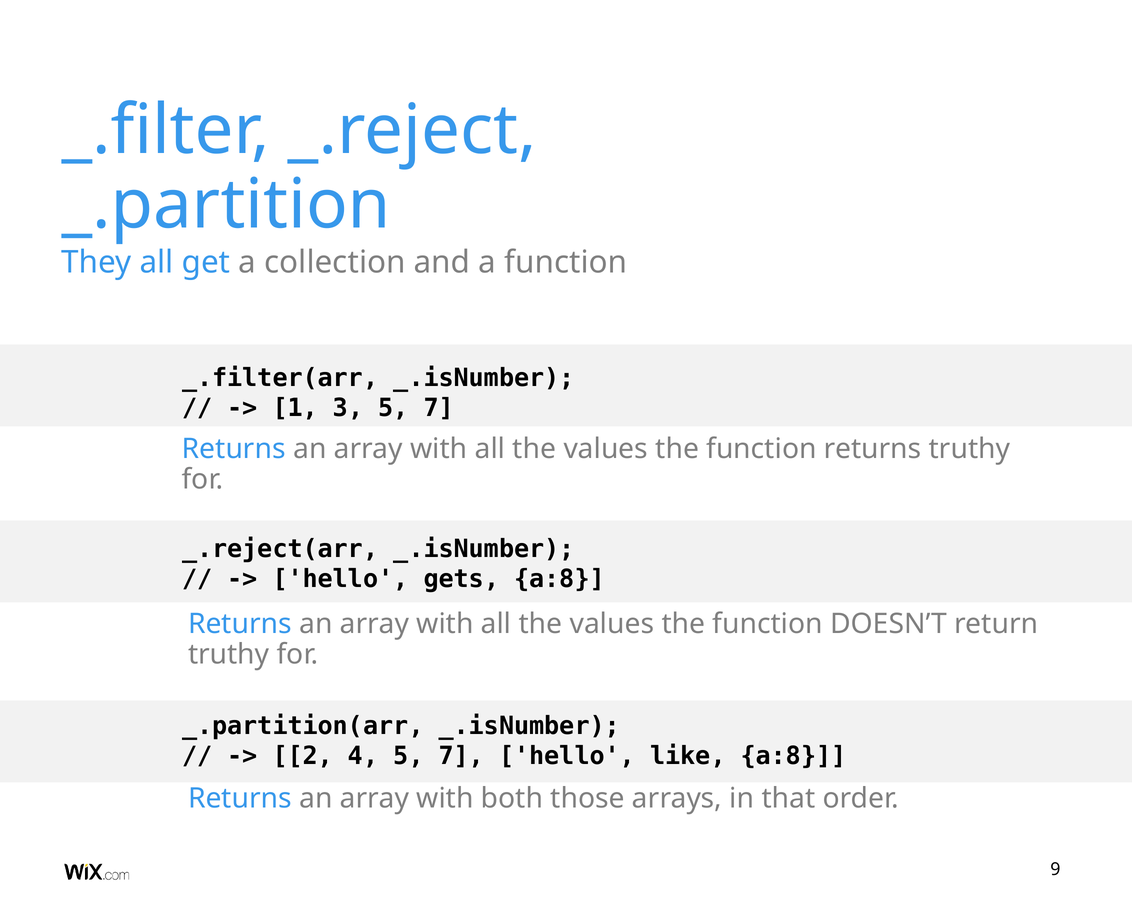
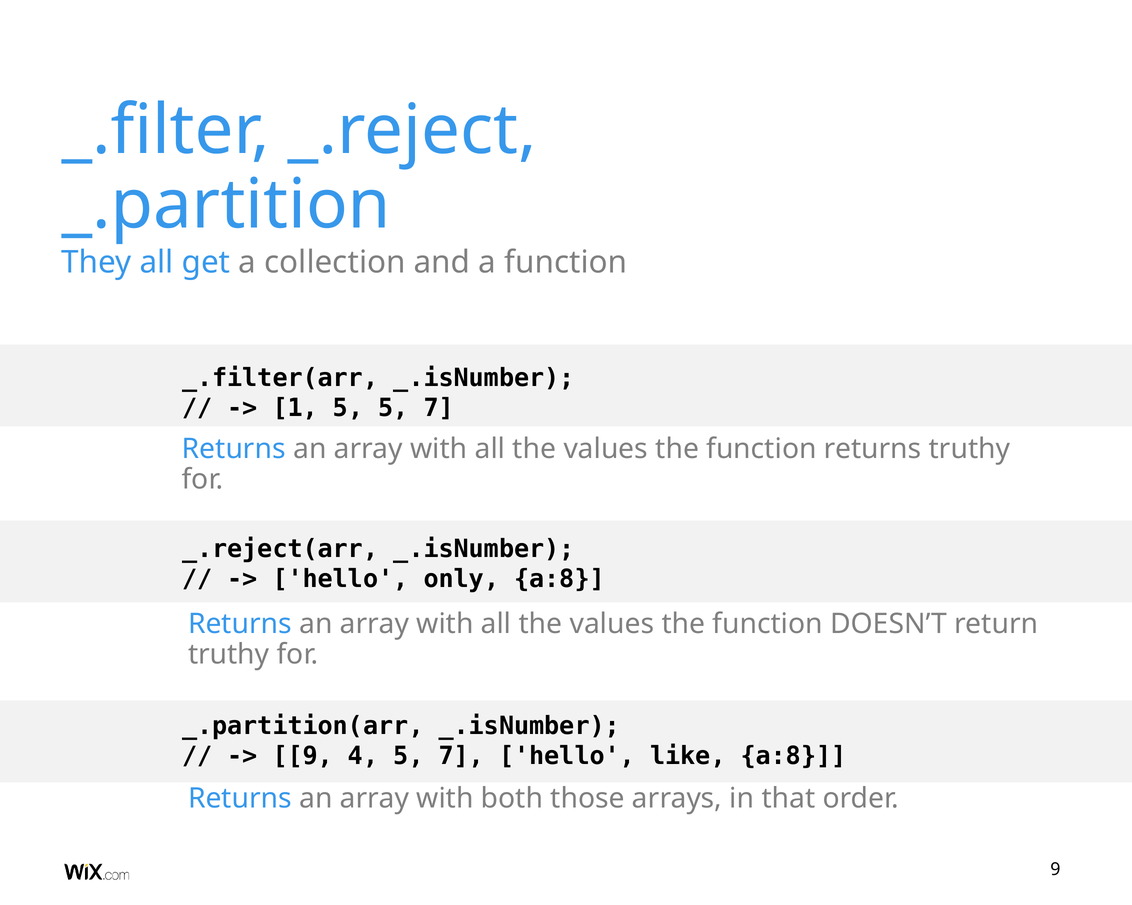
1 3: 3 -> 5
gets: gets -> only
2 at (303, 757): 2 -> 9
